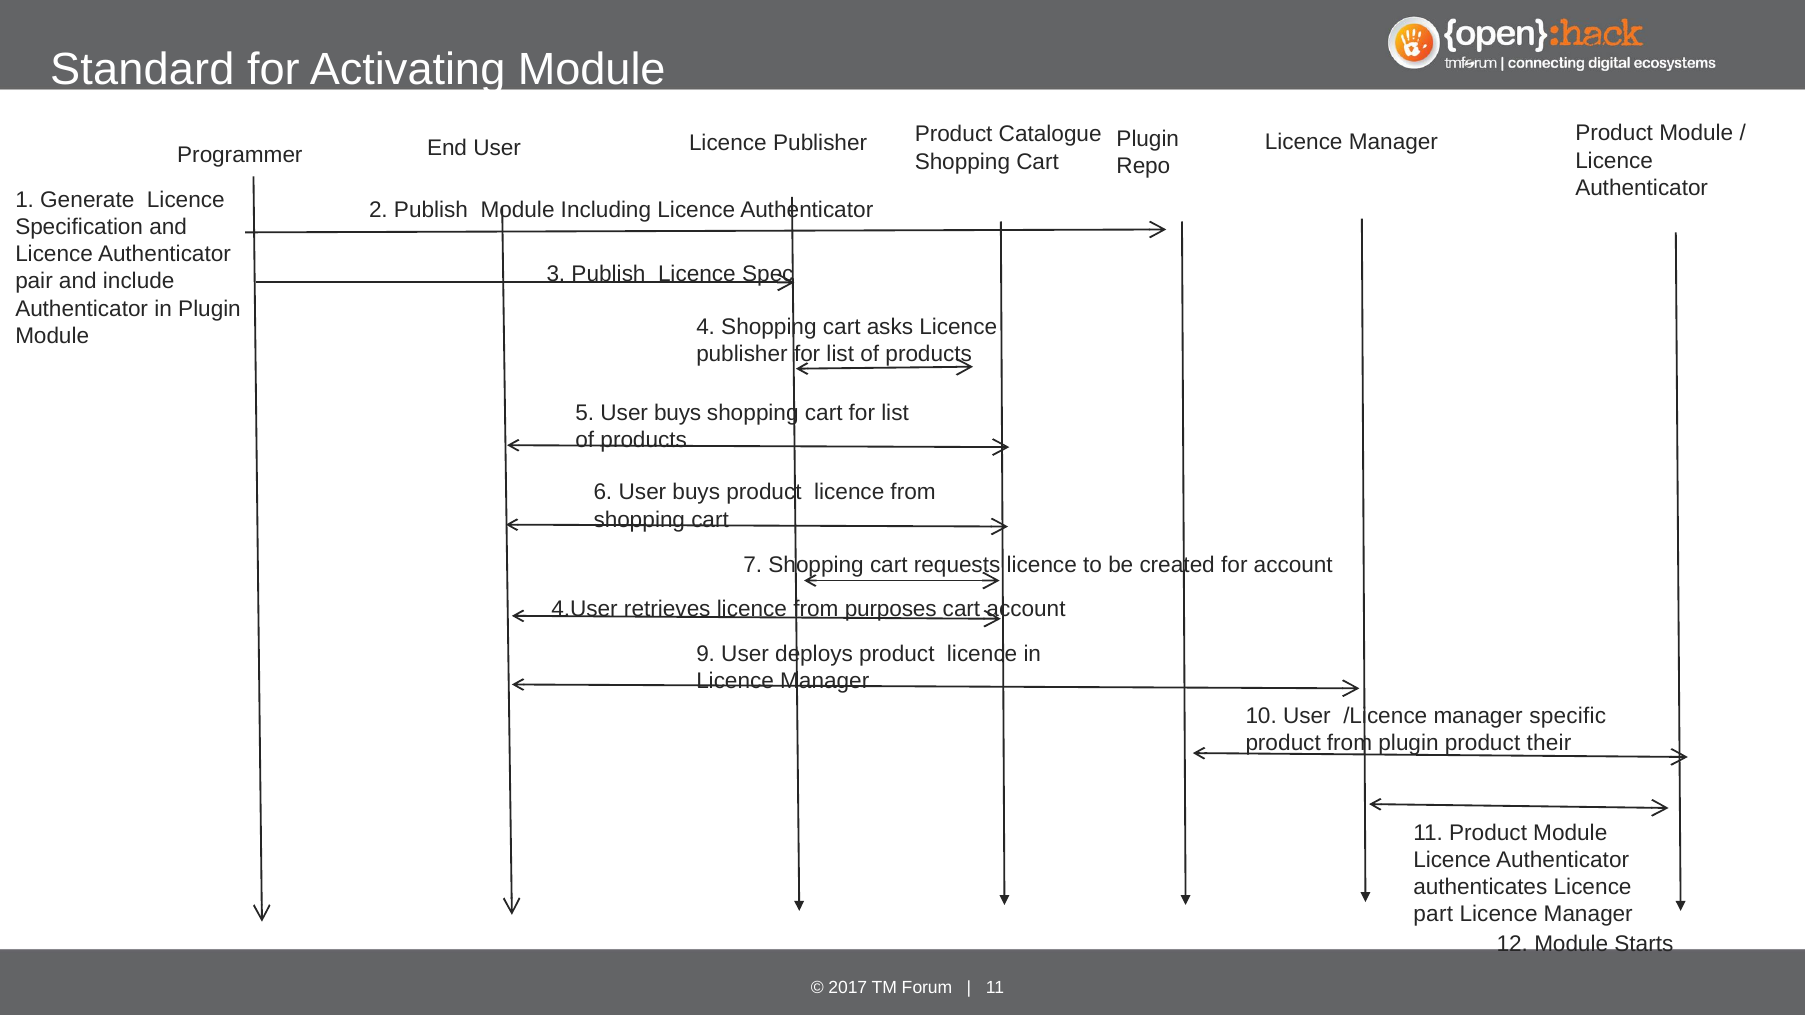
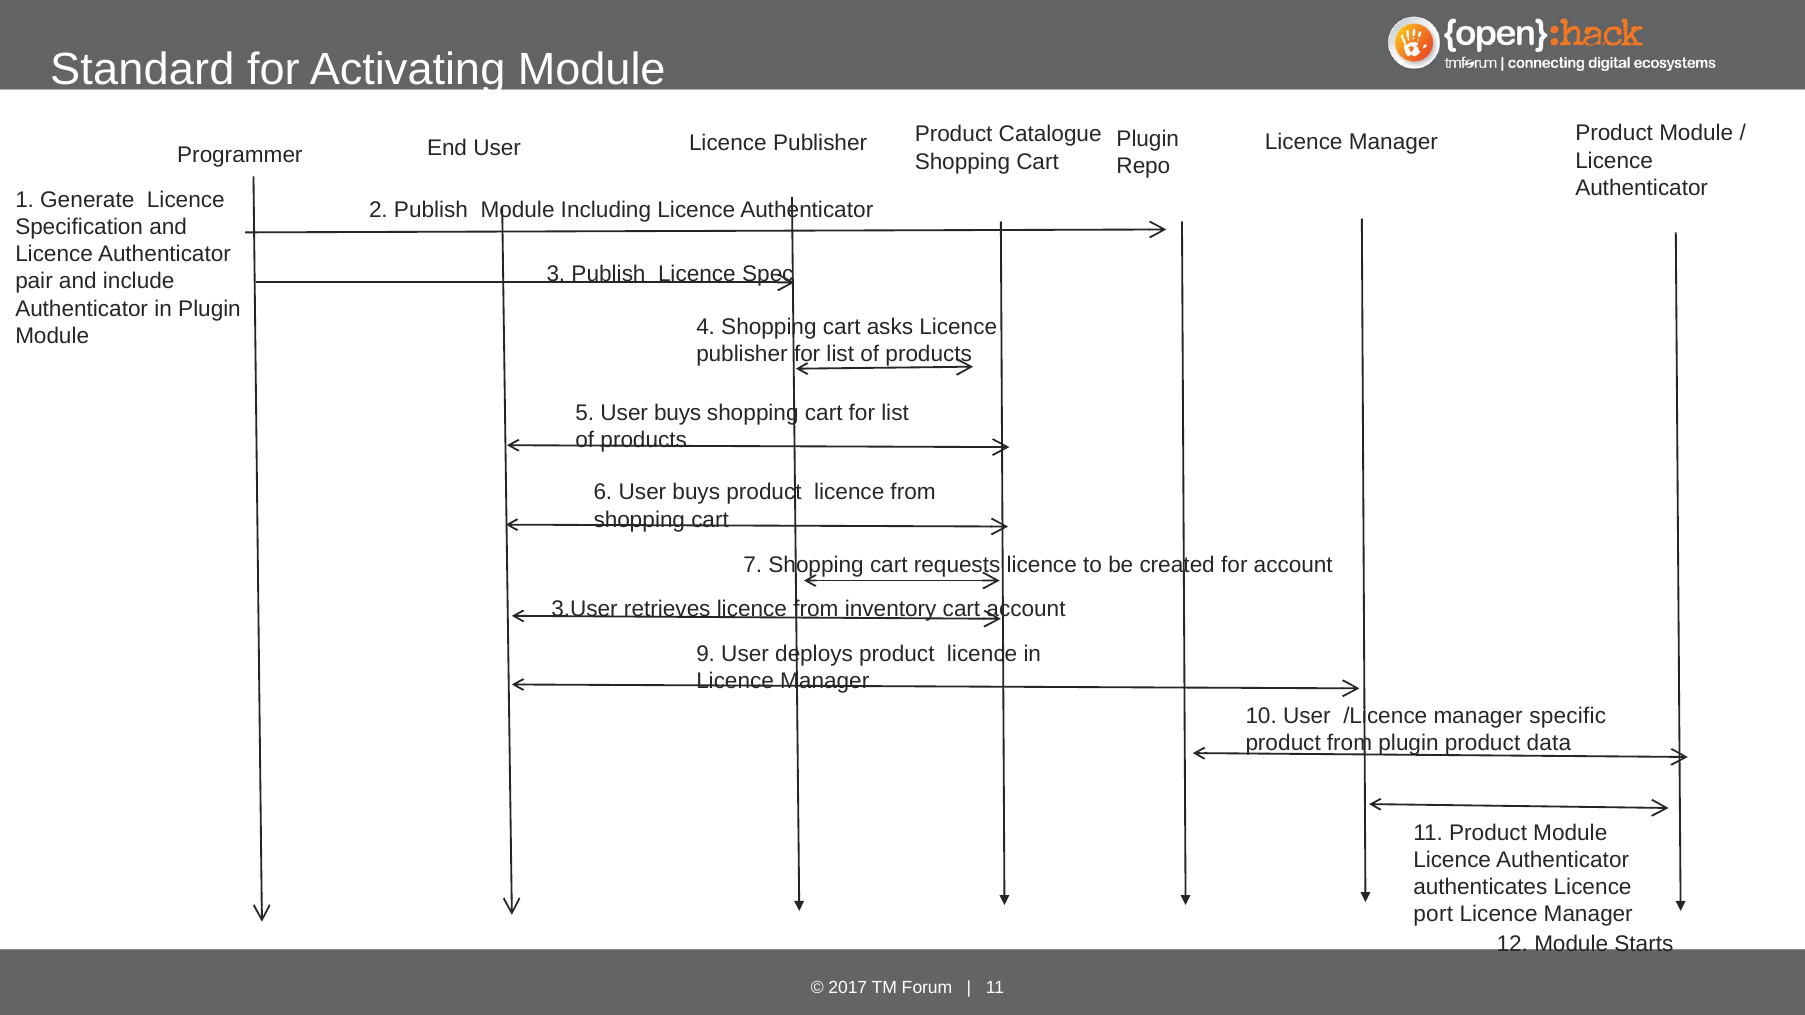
4.User: 4.User -> 3.User
purposes: purposes -> inventory
their: their -> data
part: part -> port
